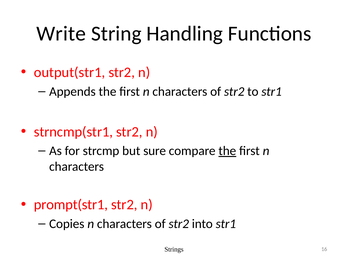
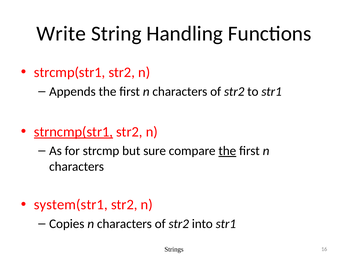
output(str1: output(str1 -> strcmp(str1
strncmp(str1 underline: none -> present
prompt(str1: prompt(str1 -> system(str1
